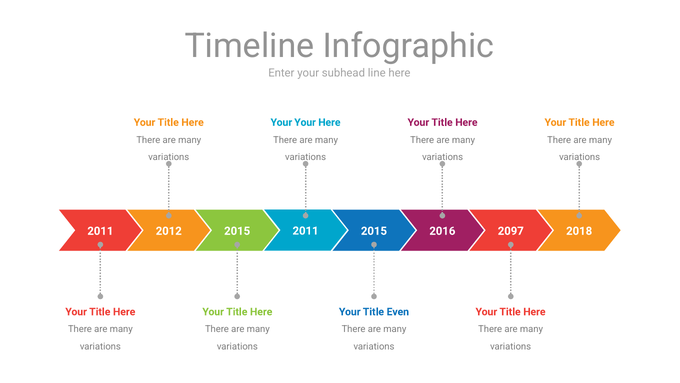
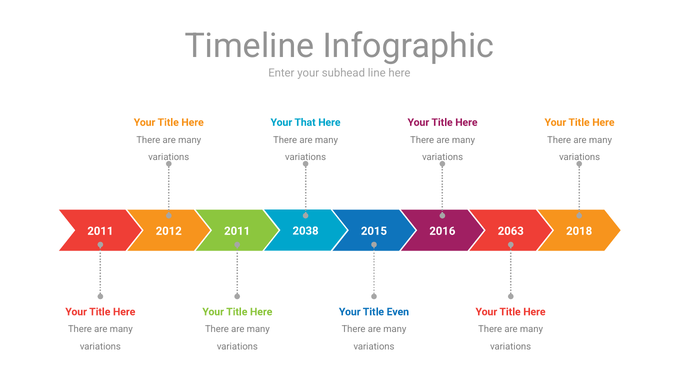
Your Your: Your -> That
2011 at (306, 231): 2011 -> 2038
2015 at (237, 231): 2015 -> 2011
2097: 2097 -> 2063
